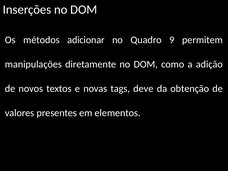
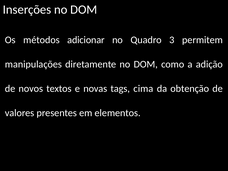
9: 9 -> 3
deve: deve -> cima
